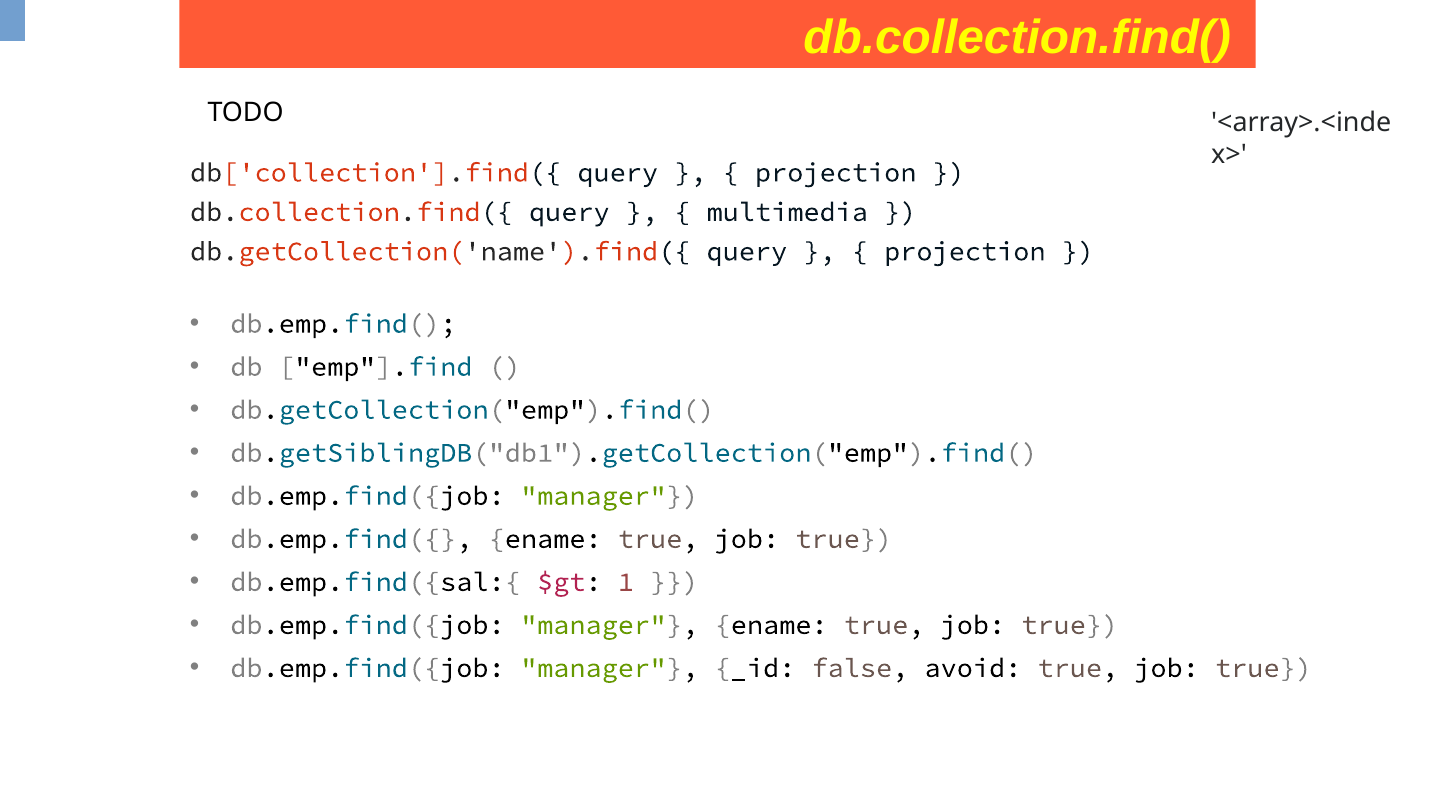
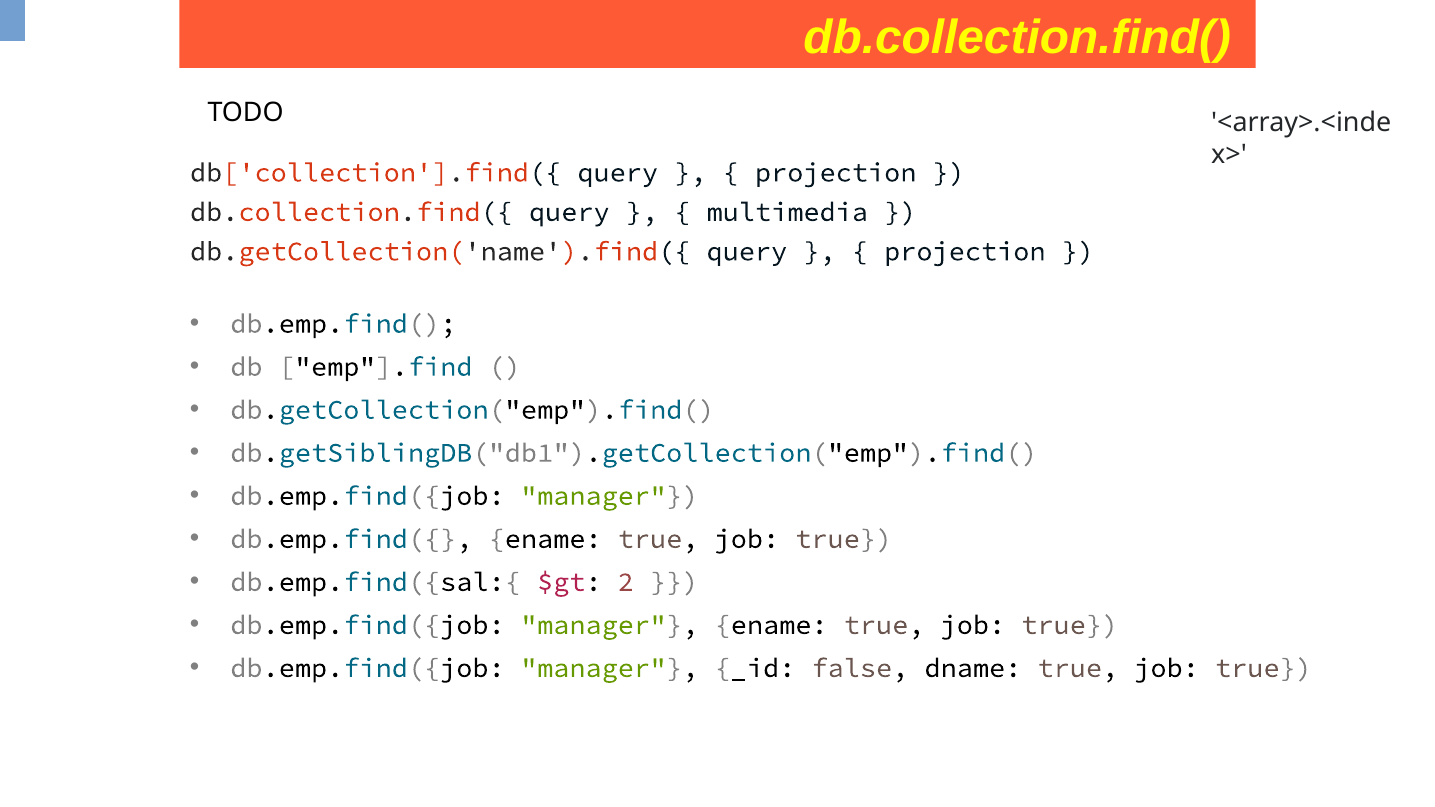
1: 1 -> 2
avoid: avoid -> dname
